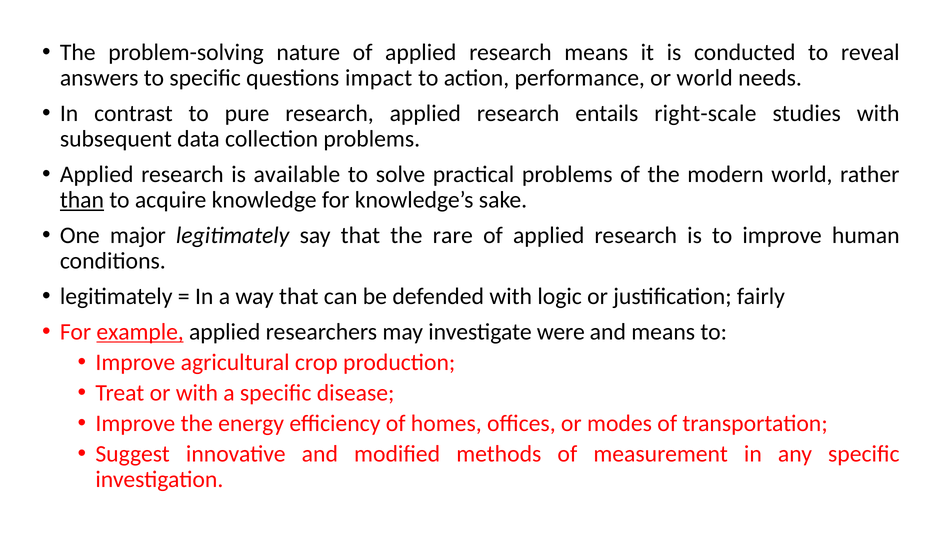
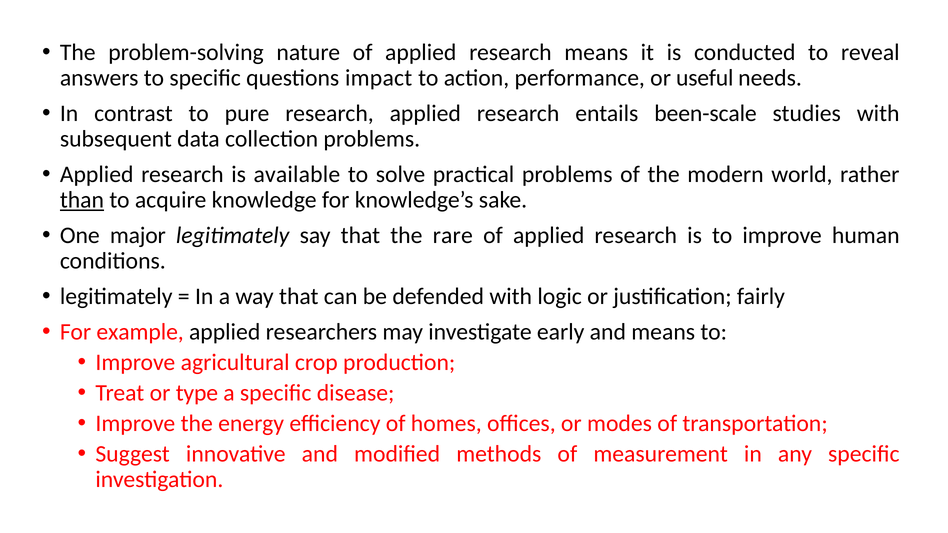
or world: world -> useful
right-scale: right-scale -> been-scale
example underline: present -> none
were: were -> early
or with: with -> type
